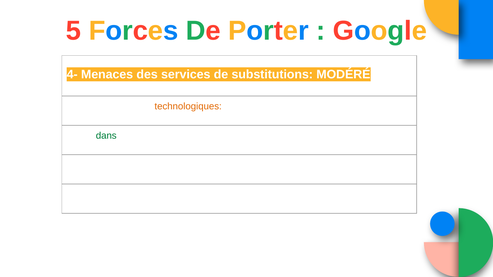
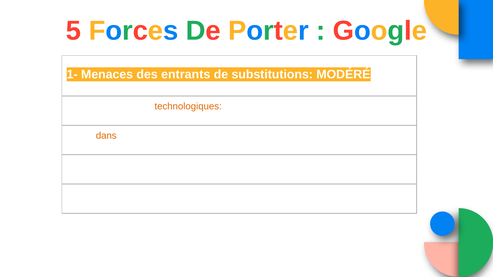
4-: 4- -> 1-
services: services -> entrants
dans colour: green -> orange
